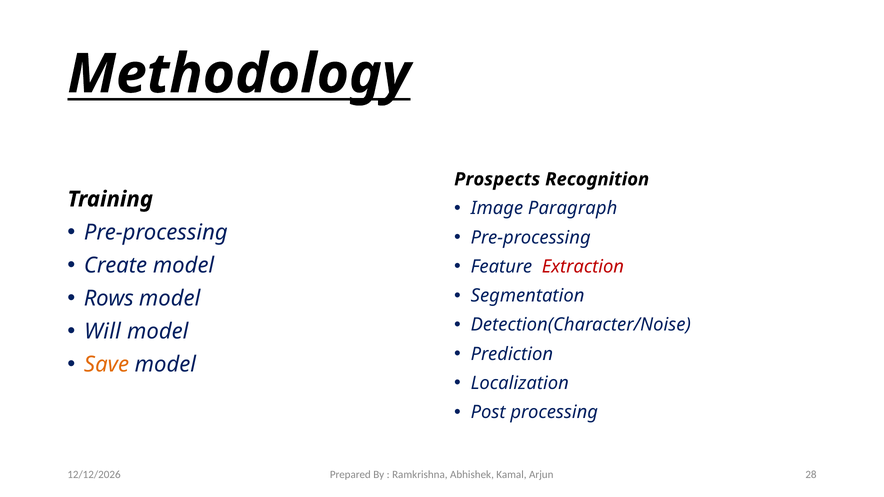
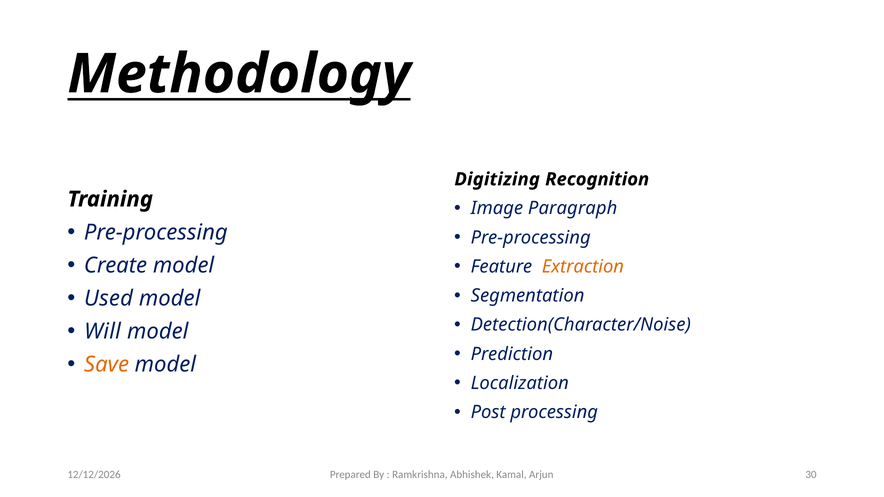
Prospects: Prospects -> Digitizing
Extraction colour: red -> orange
Rows: Rows -> Used
28: 28 -> 30
